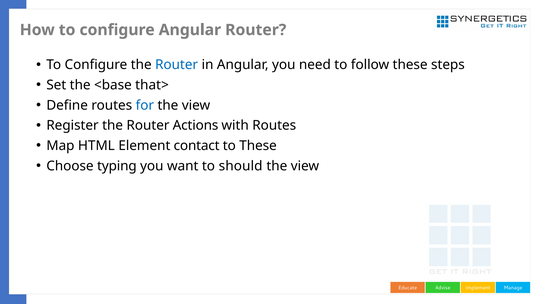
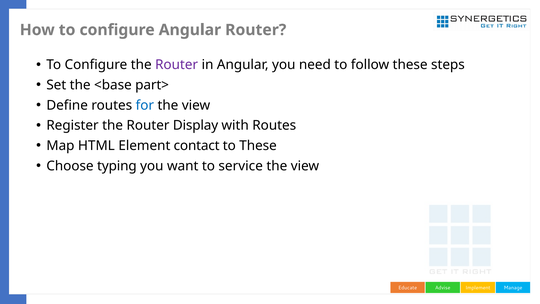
Router at (177, 65) colour: blue -> purple
that>: that> -> part>
Actions: Actions -> Display
should: should -> service
